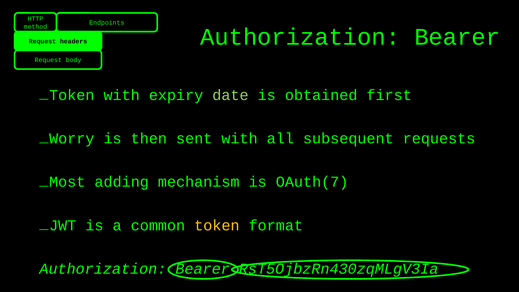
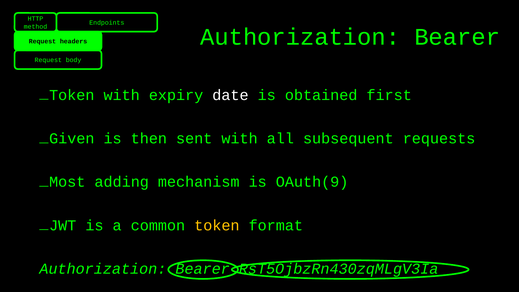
date colour: light green -> white
Worry: Worry -> Given
OAuth(7: OAuth(7 -> OAuth(9
